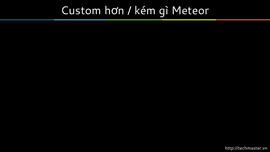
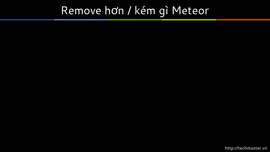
Custom: Custom -> Remove
